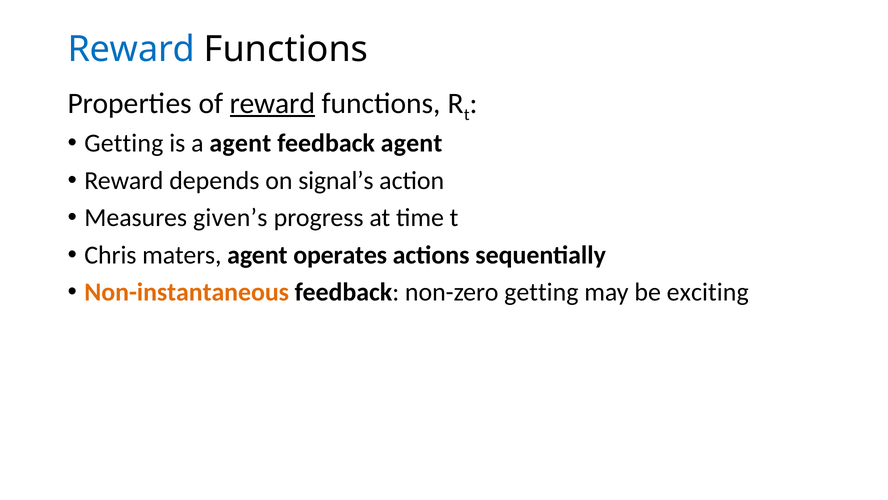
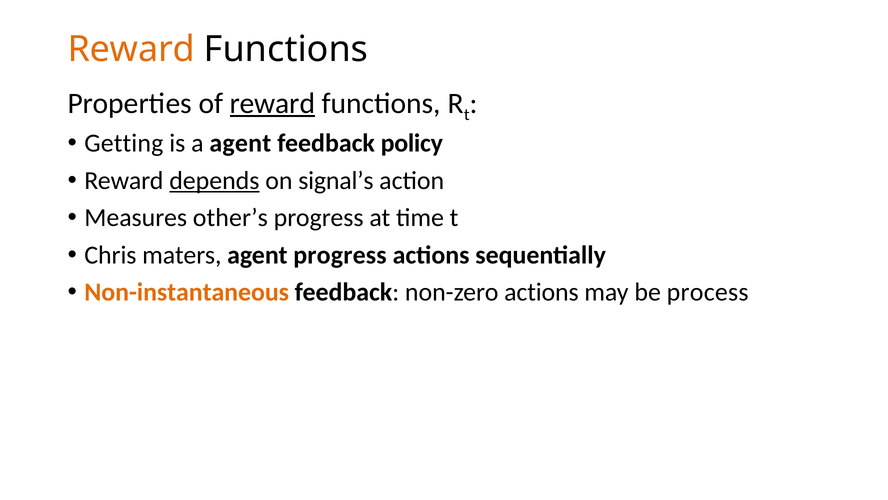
Reward at (131, 49) colour: blue -> orange
feedback agent: agent -> policy
depends underline: none -> present
given’s: given’s -> other’s
agent operates: operates -> progress
non-zero getting: getting -> actions
exciting: exciting -> process
